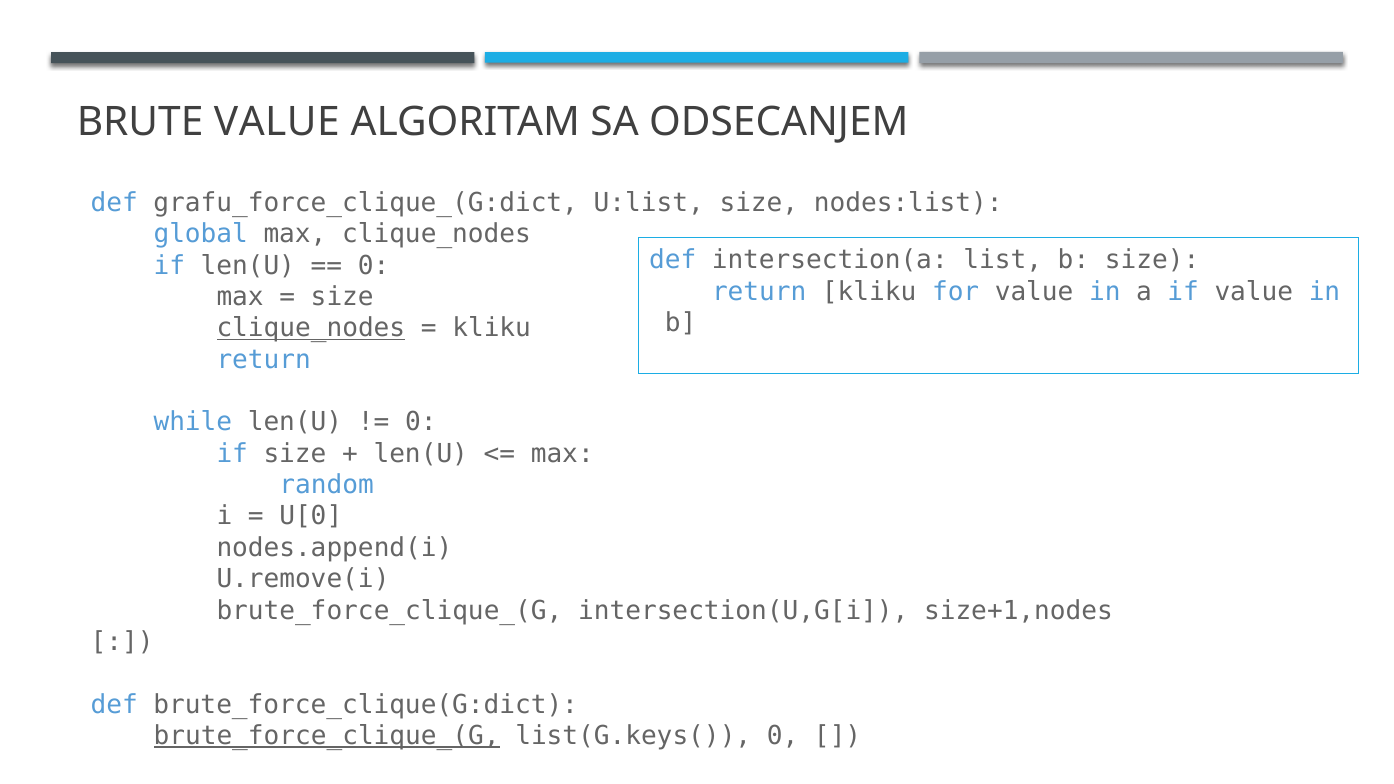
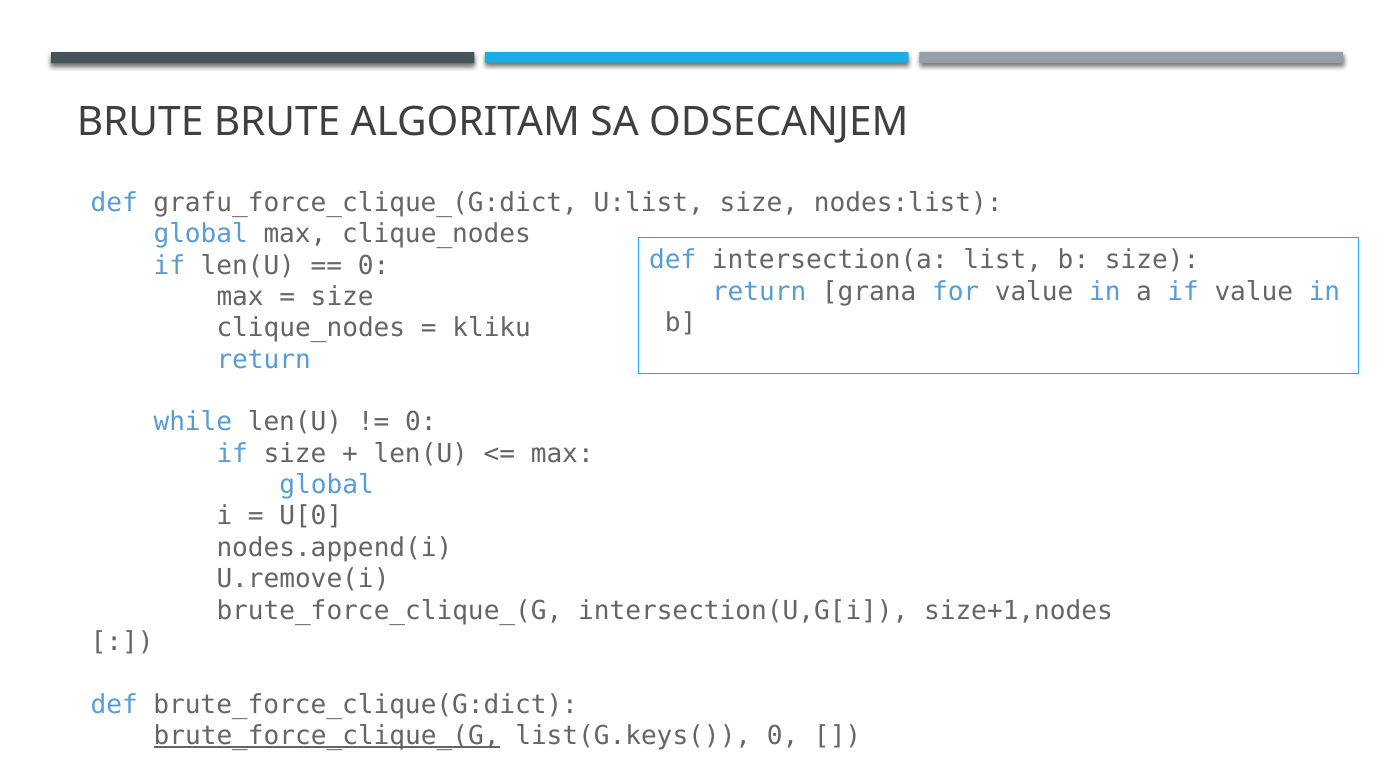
BRUTE VALUE: VALUE -> BRUTE
return kliku: kliku -> grana
clique_nodes at (311, 328) underline: present -> none
random at (327, 485): random -> global
